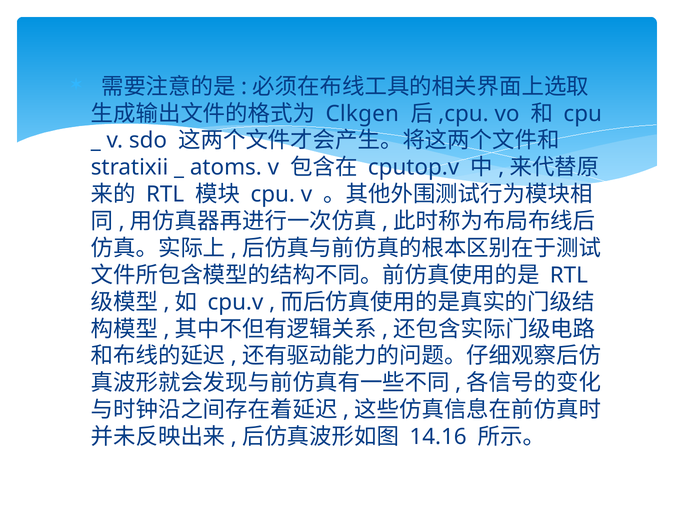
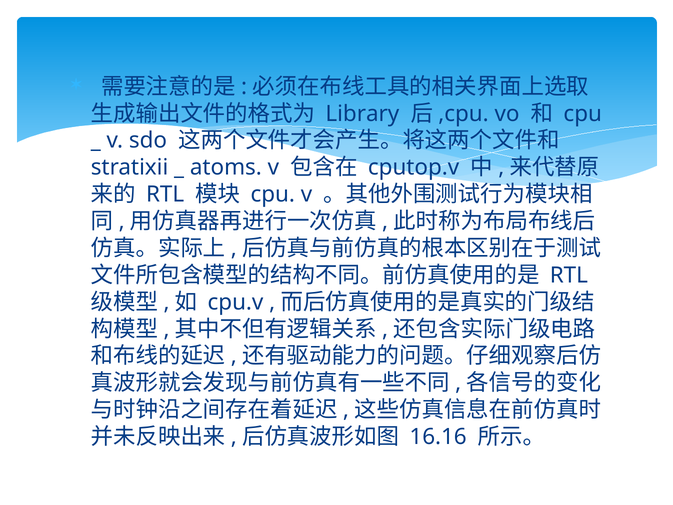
Clkgen: Clkgen -> Library
14.16: 14.16 -> 16.16
